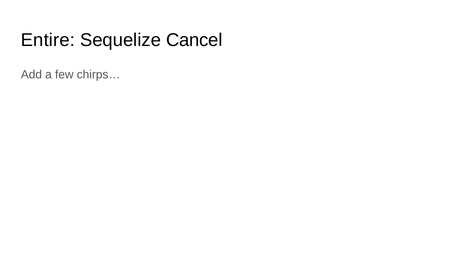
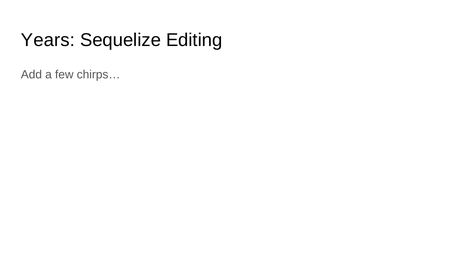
Entire: Entire -> Years
Cancel: Cancel -> Editing
